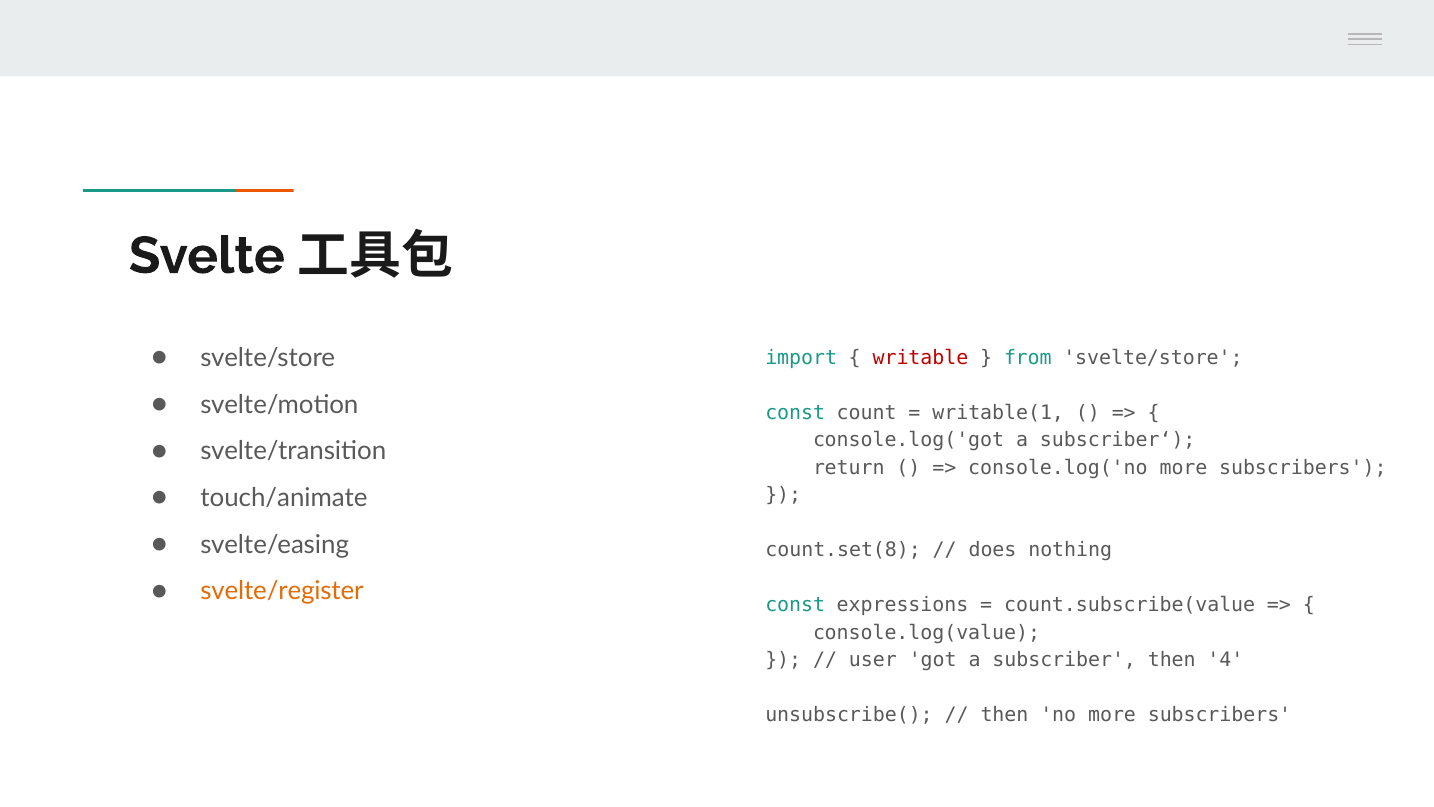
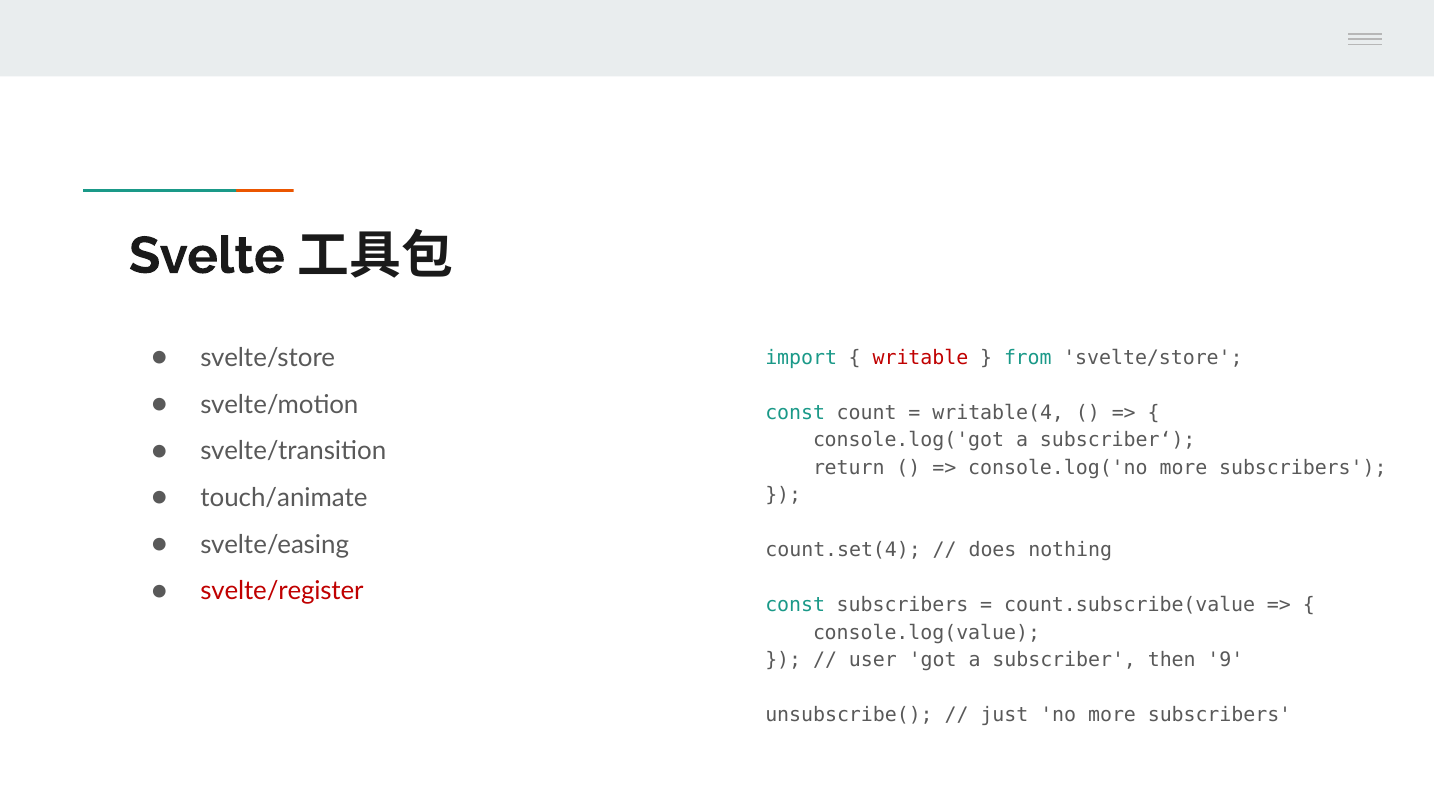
writable(1: writable(1 -> writable(4
count.set(8: count.set(8 -> count.set(4
svelte/register colour: orange -> red
const expressions: expressions -> subscribers
4: 4 -> 9
then at (1004, 715): then -> just
